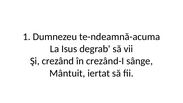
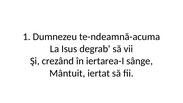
crezând-I: crezând-I -> iertarea-I
